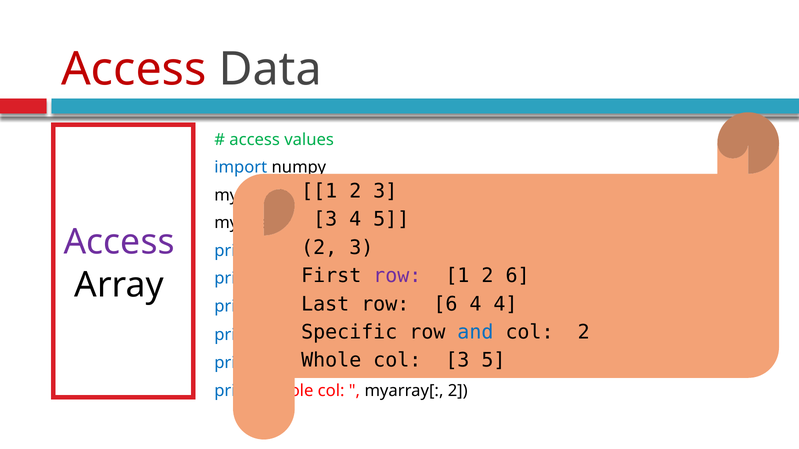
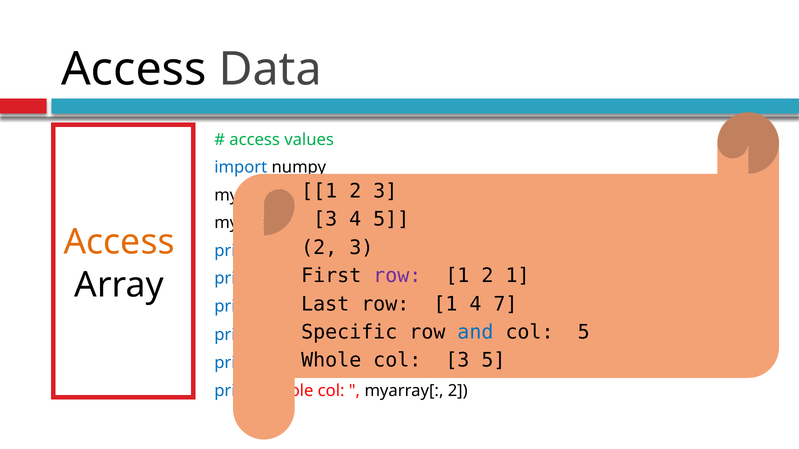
Access at (134, 70) colour: red -> black
Access at (119, 242) colour: purple -> orange
1 2 6: 6 -> 1
6 at (445, 304): 6 -> 1
4 4: 4 -> 7
col 2: 2 -> 5
